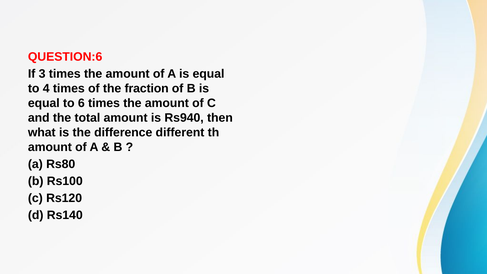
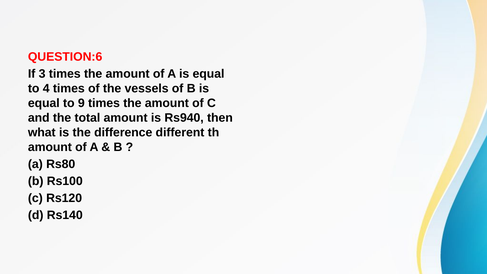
fraction: fraction -> vessels
6: 6 -> 9
